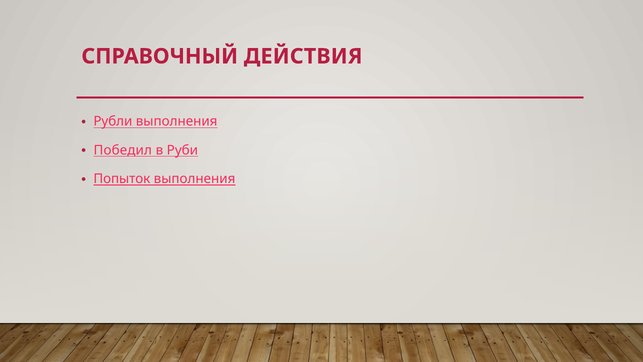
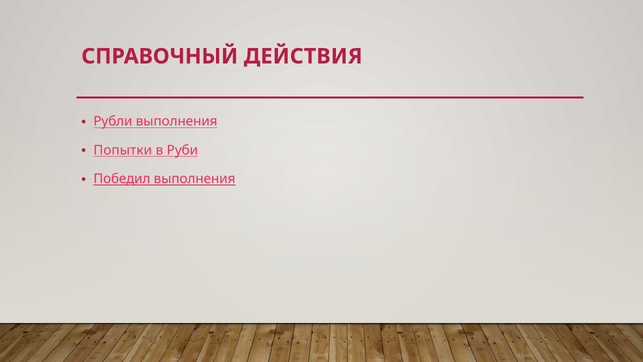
Победил: Победил -> Попытки
Попыток: Попыток -> Победил
